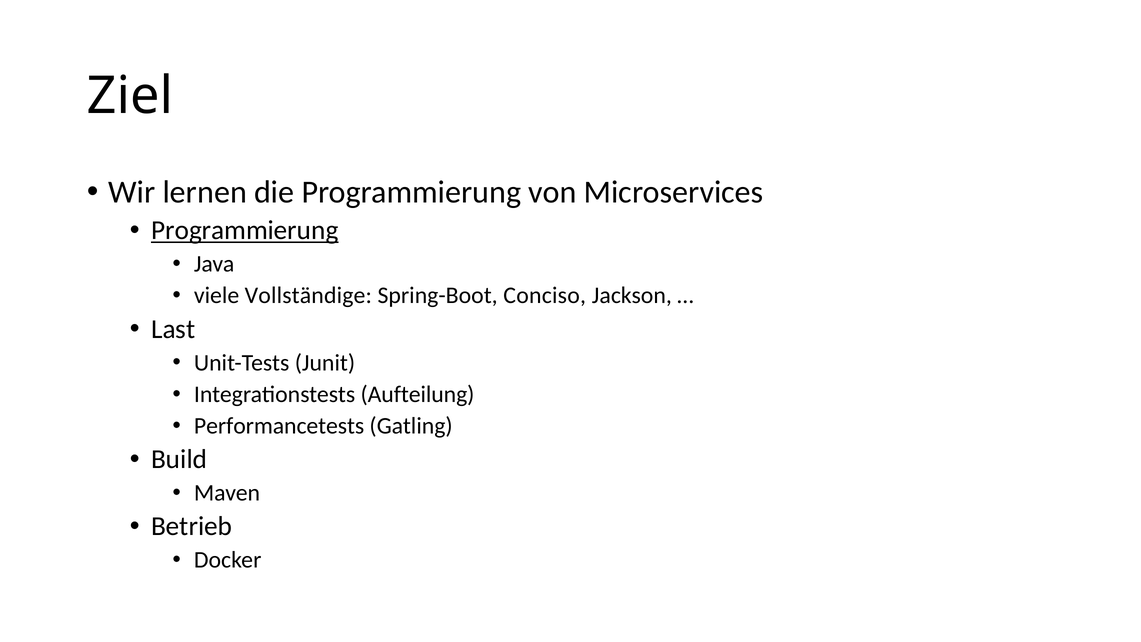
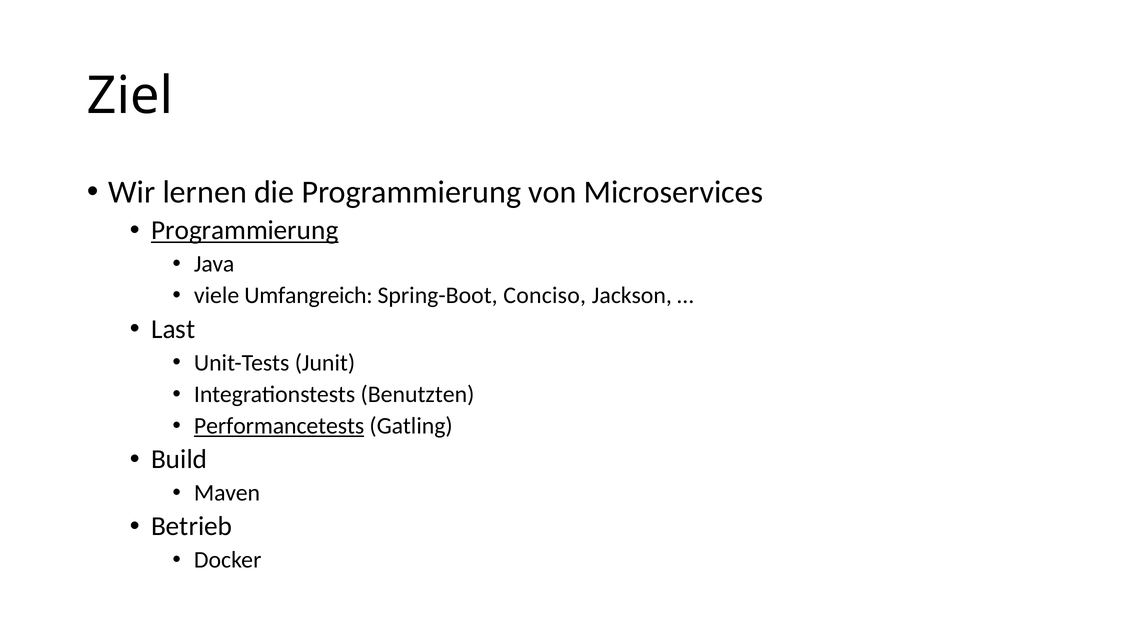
Vollständige: Vollständige -> Umfangreich
Aufteilung: Aufteilung -> Benutzten
Performancetests underline: none -> present
